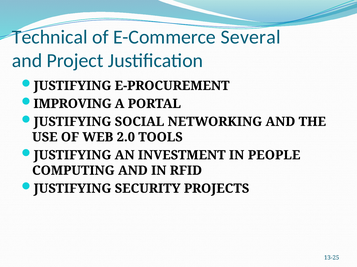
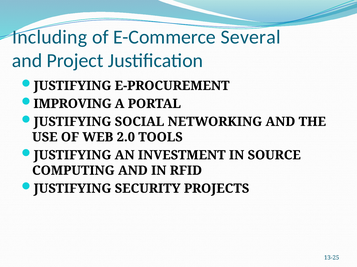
Technical: Technical -> Including
PEOPLE: PEOPLE -> SOURCE
